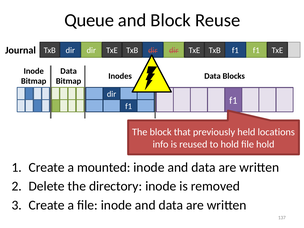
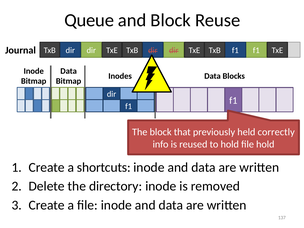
locations: locations -> correctly
mounted: mounted -> shortcuts
